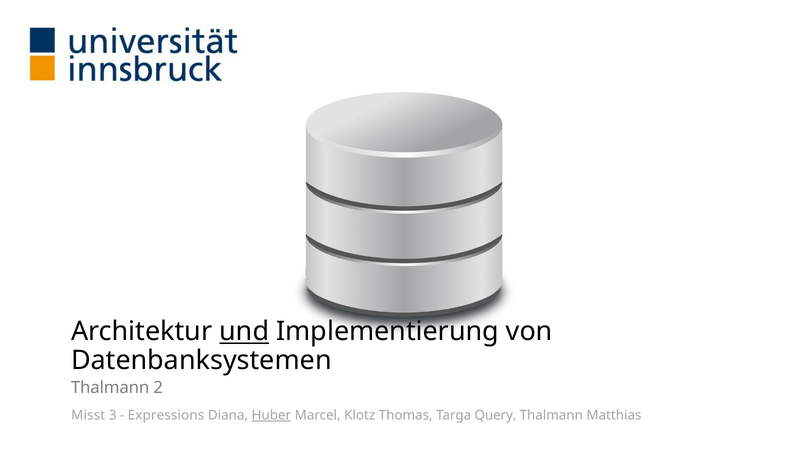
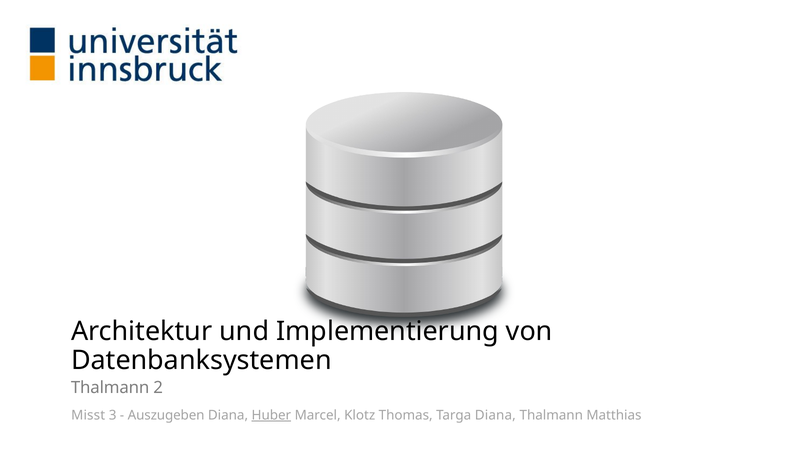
und underline: present -> none
Expressions: Expressions -> Auszugeben
Targa Query: Query -> Diana
